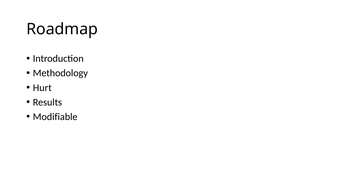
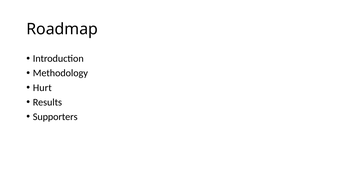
Modifiable: Modifiable -> Supporters
